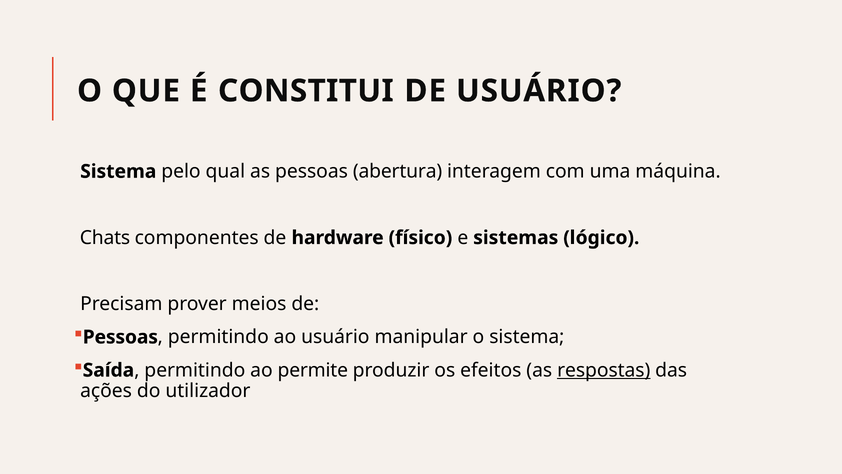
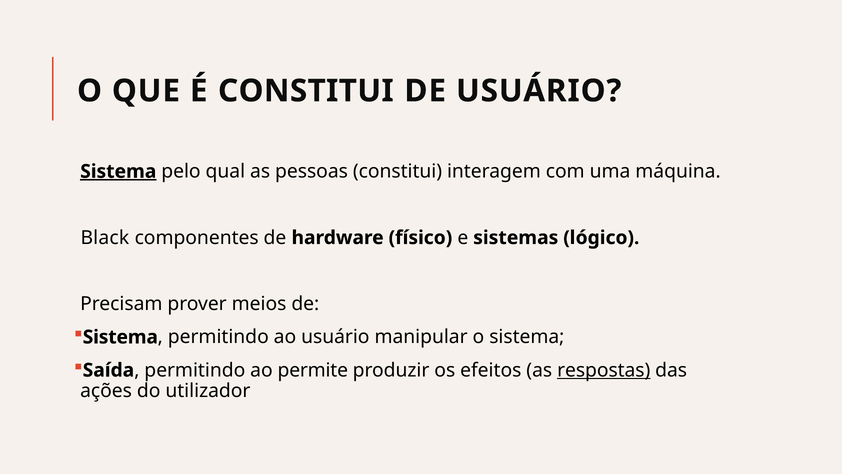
Sistema at (118, 171) underline: none -> present
pessoas abertura: abertura -> constitui
Chats: Chats -> Black
Pessoas at (120, 337): Pessoas -> Sistema
